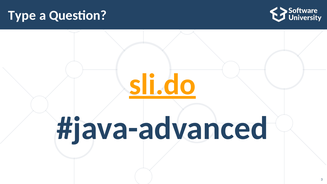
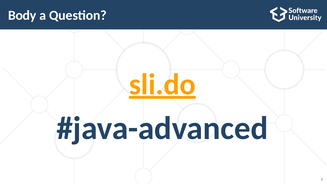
Type: Type -> Body
